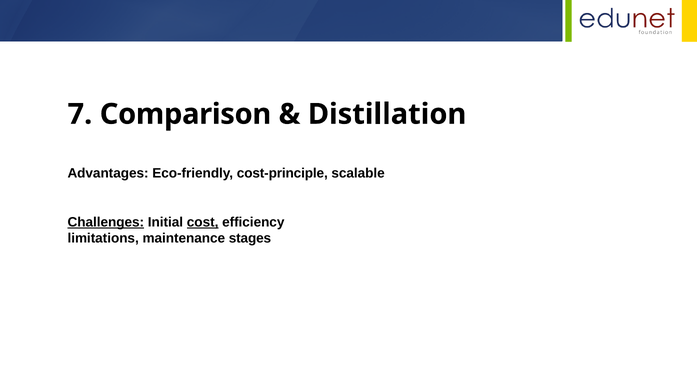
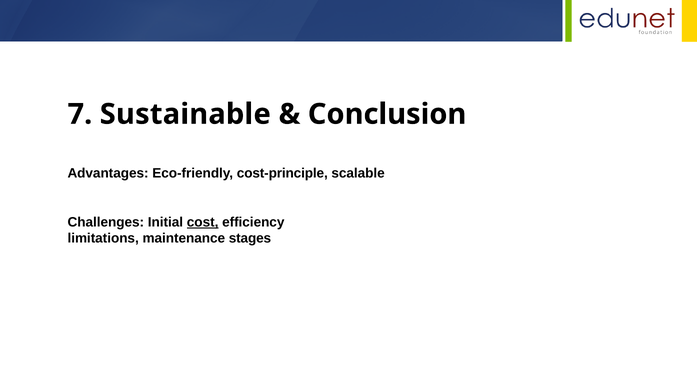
Comparison: Comparison -> Sustainable
Distillation: Distillation -> Conclusion
Challenges underline: present -> none
